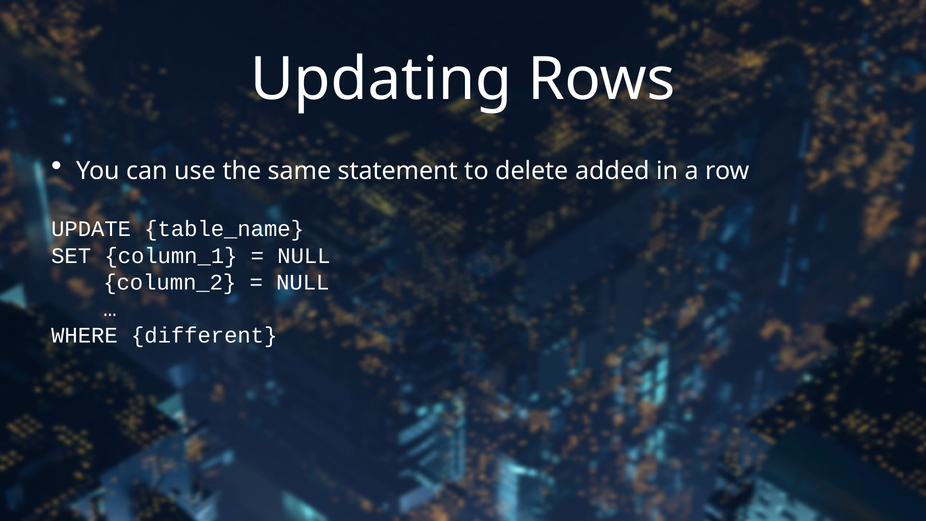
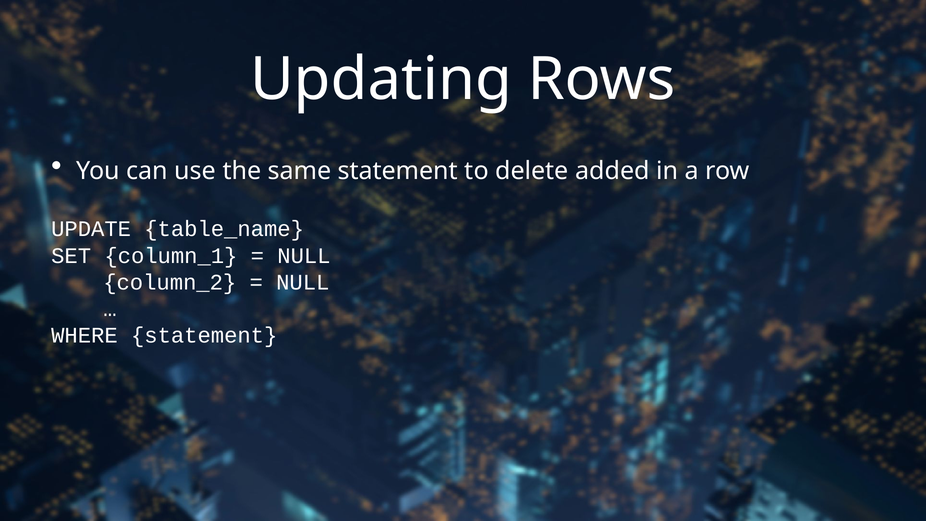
WHERE different: different -> statement
